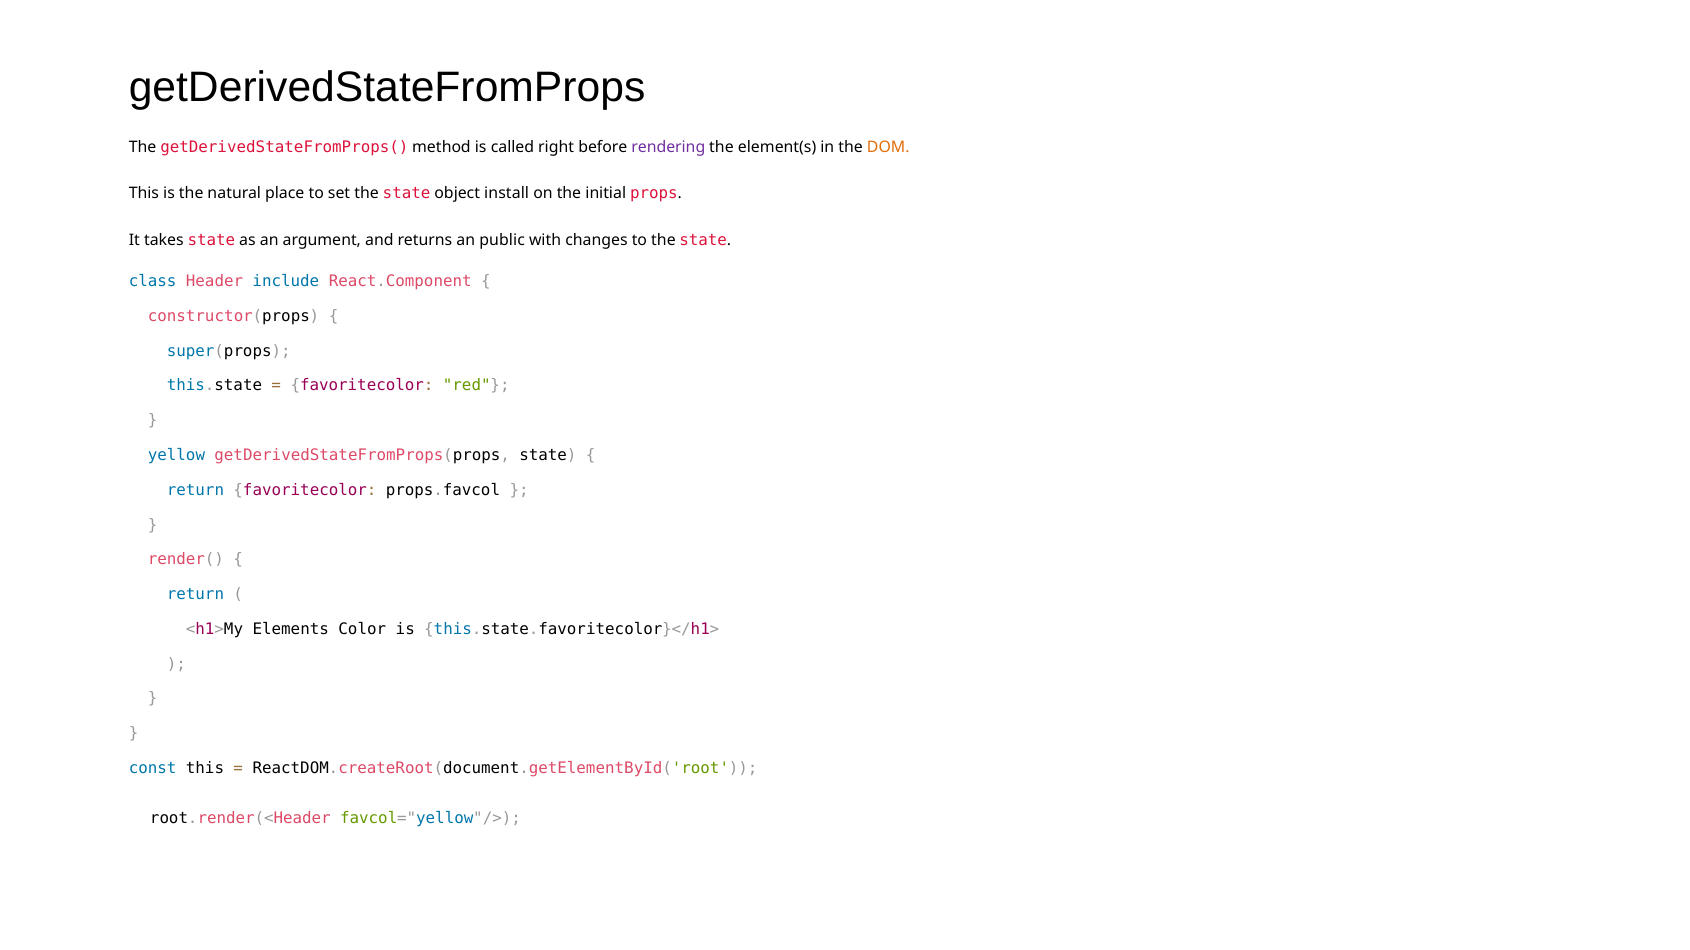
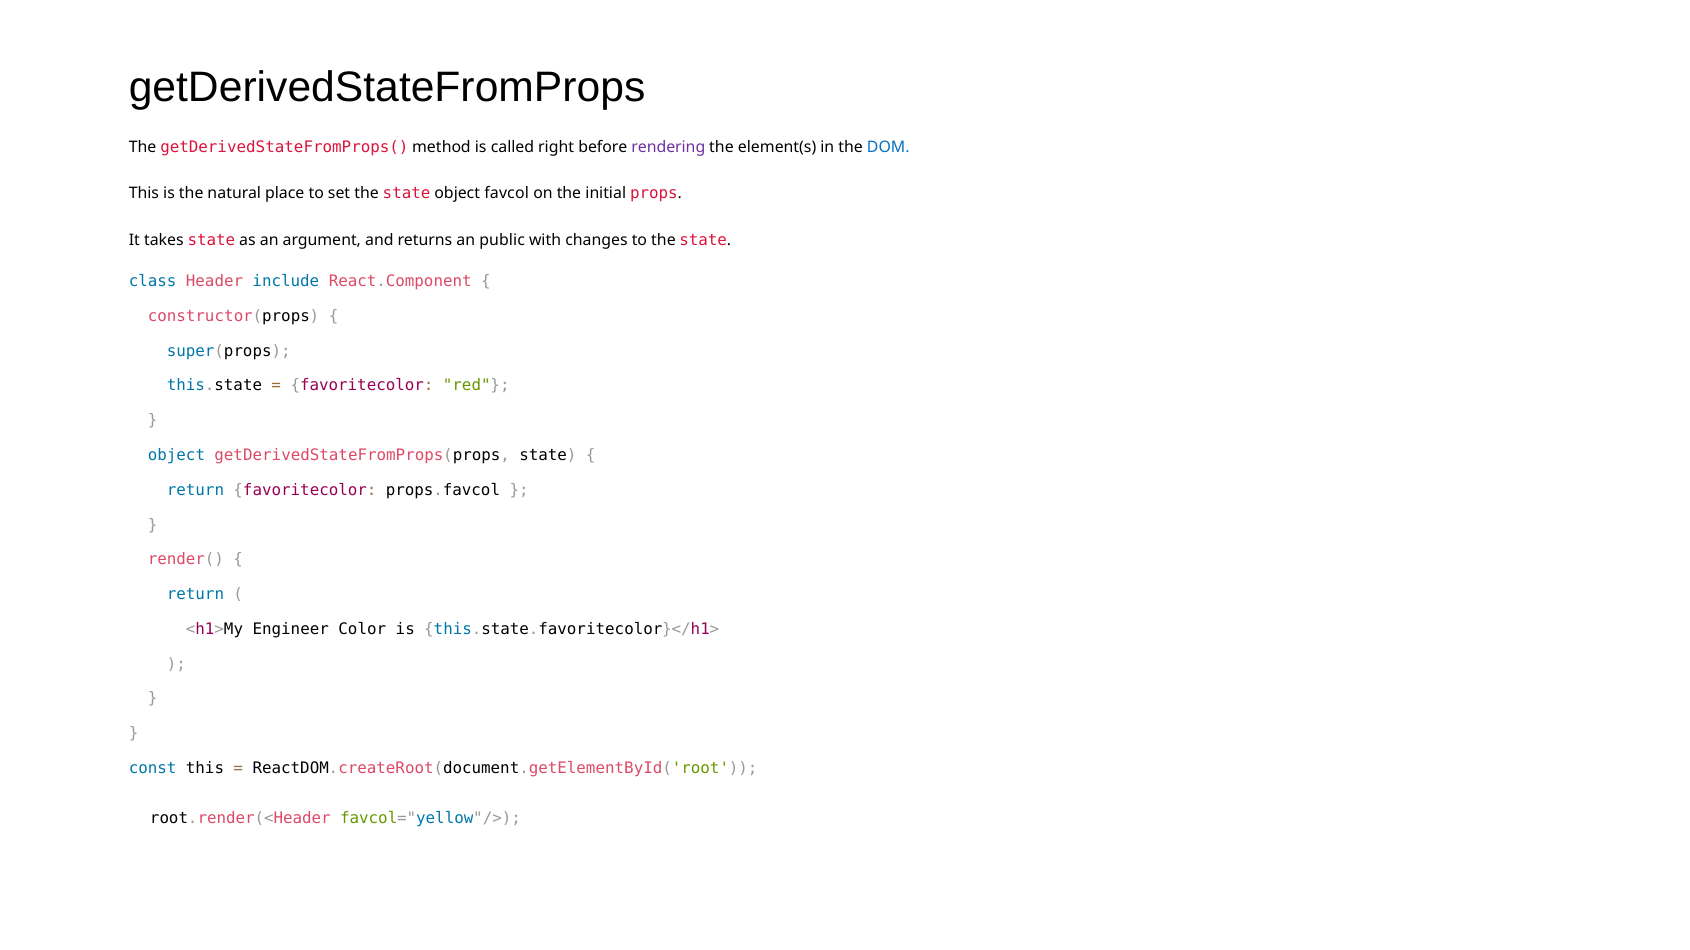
DOM colour: orange -> blue
install: install -> favcol
yellow at (176, 456): yellow -> object
Elements: Elements -> Engineer
